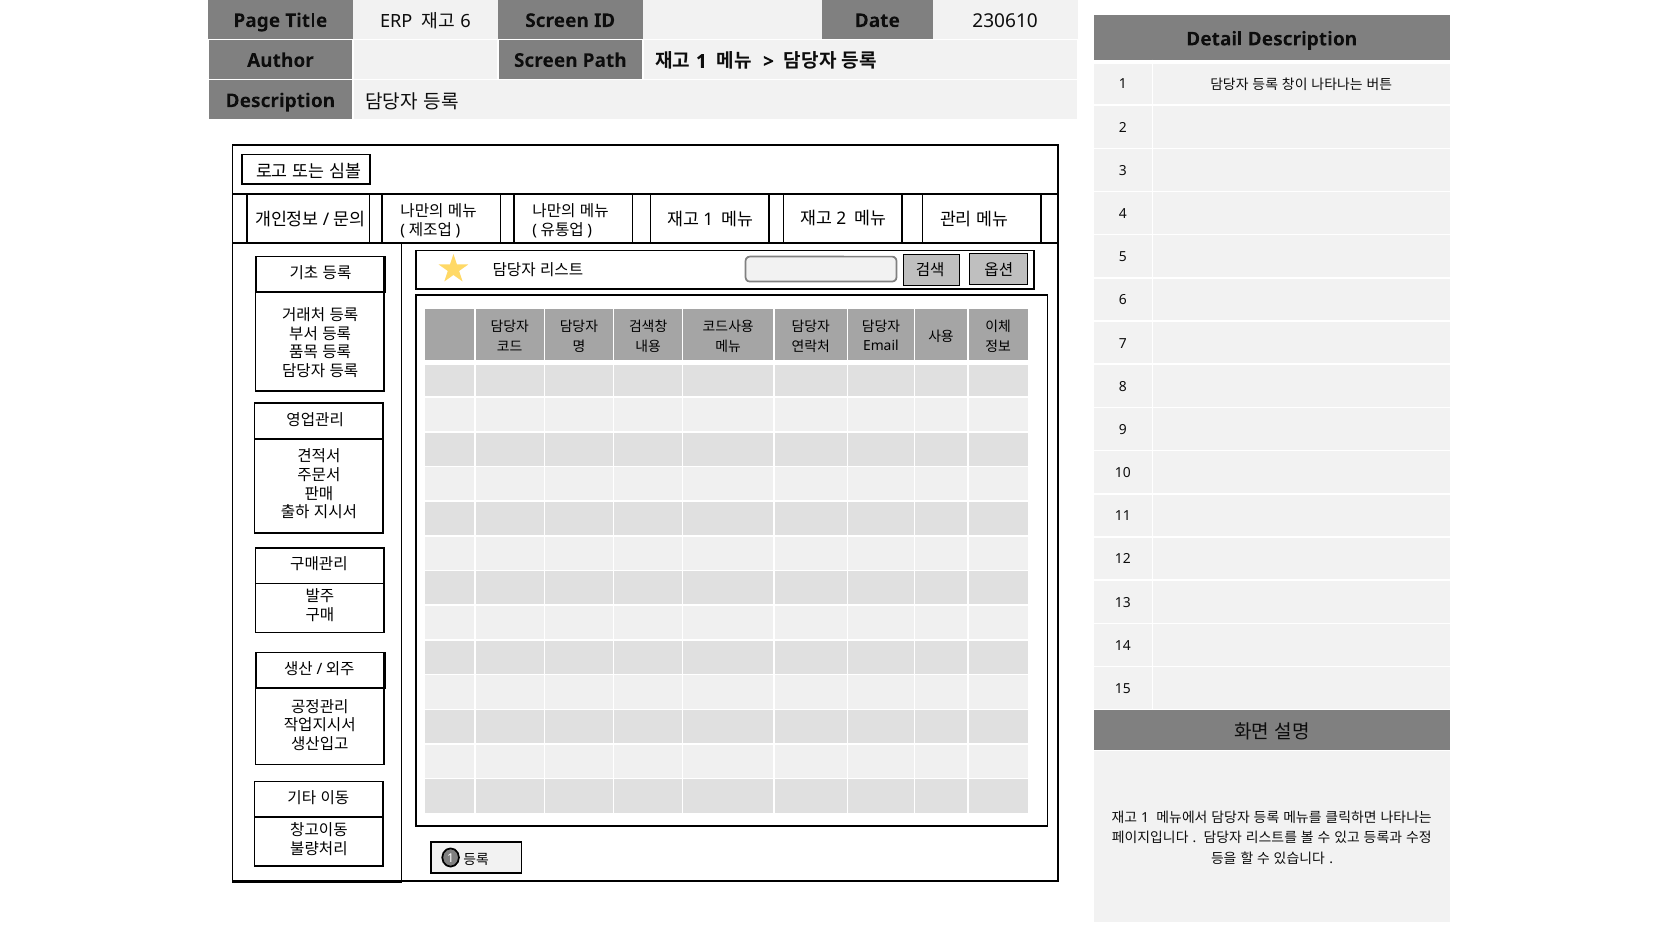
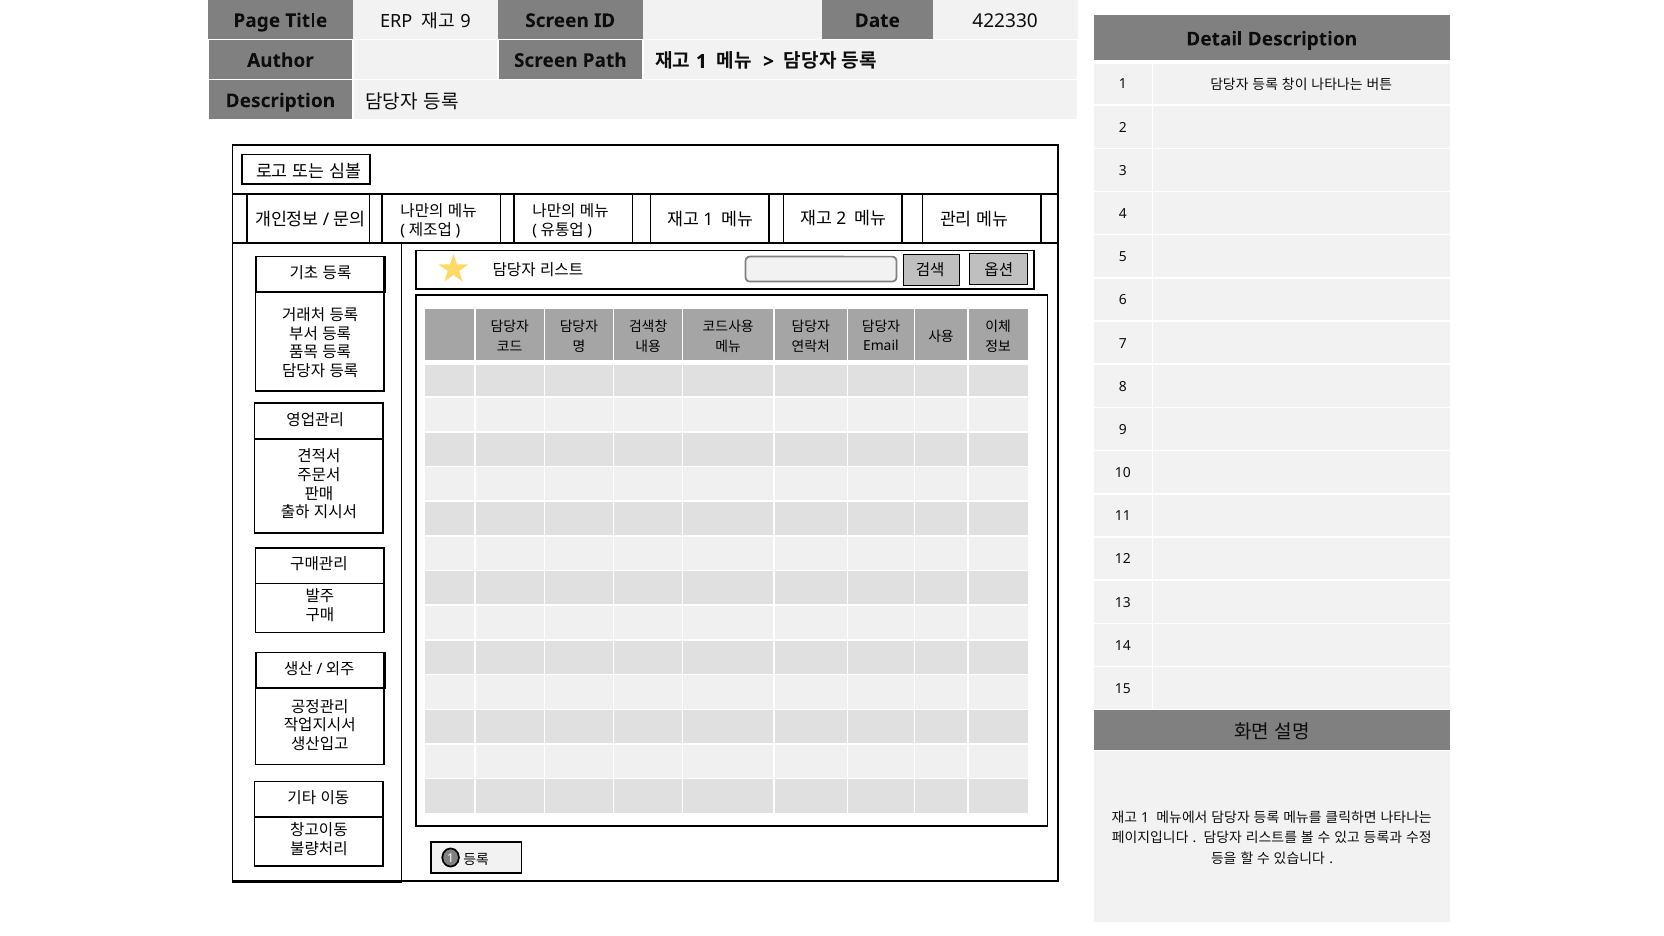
6 at (466, 22): 6 -> 9
230610: 230610 -> 422330
